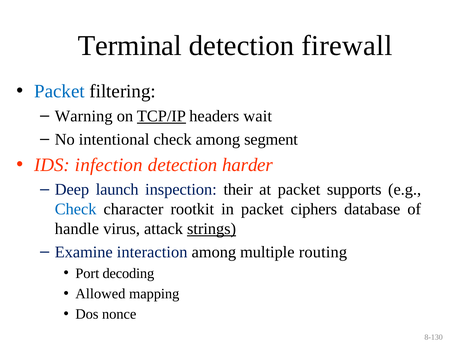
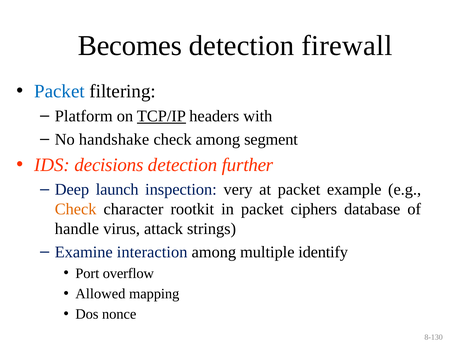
Terminal: Terminal -> Becomes
Warning: Warning -> Platform
wait: wait -> with
intentional: intentional -> handshake
infection: infection -> decisions
harder: harder -> further
their: their -> very
supports: supports -> example
Check at (76, 209) colour: blue -> orange
strings underline: present -> none
routing: routing -> identify
decoding: decoding -> overflow
